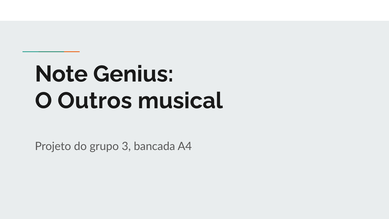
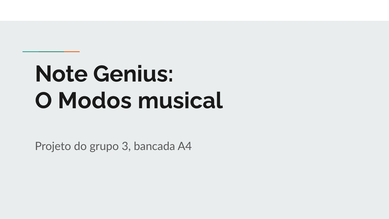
Outros: Outros -> Modos
